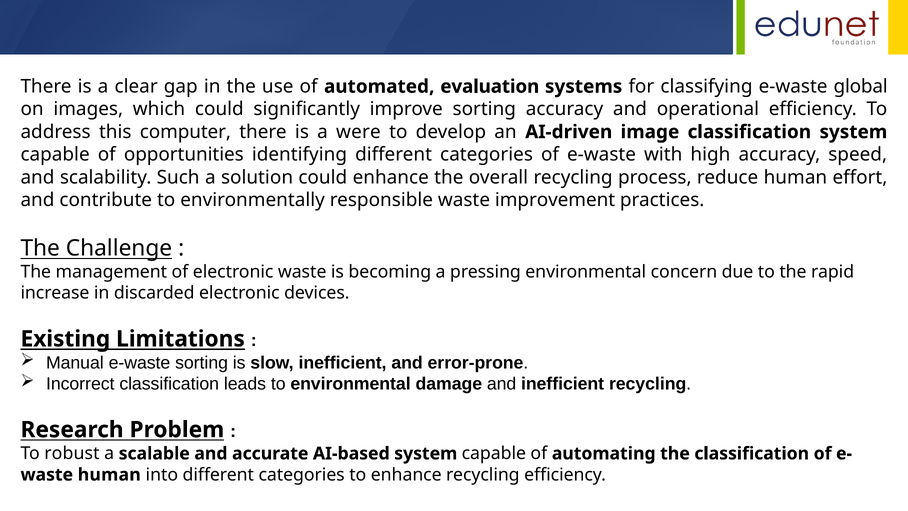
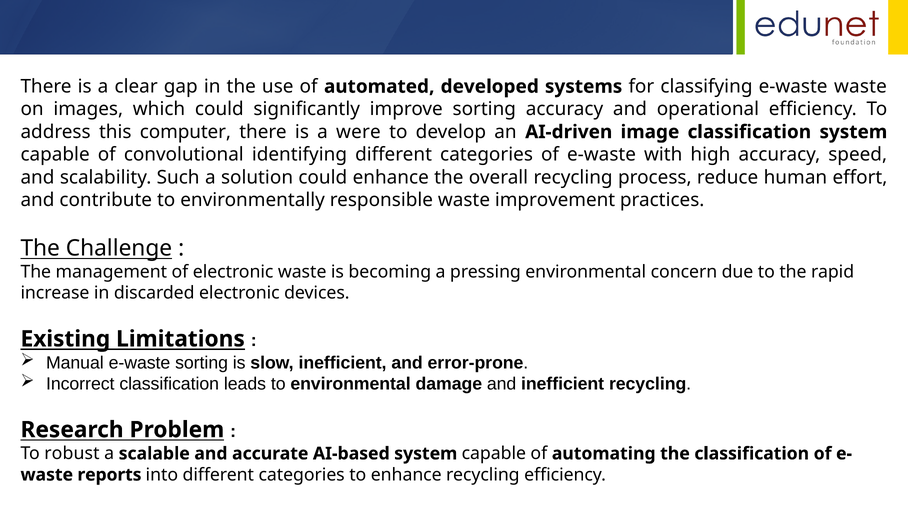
evaluation: evaluation -> developed
e-waste global: global -> waste
opportunities: opportunities -> convolutional
waste human: human -> reports
